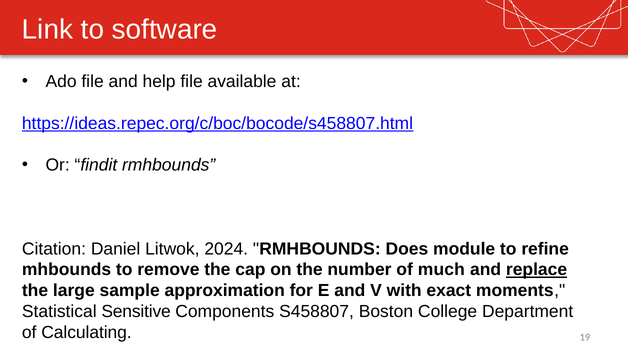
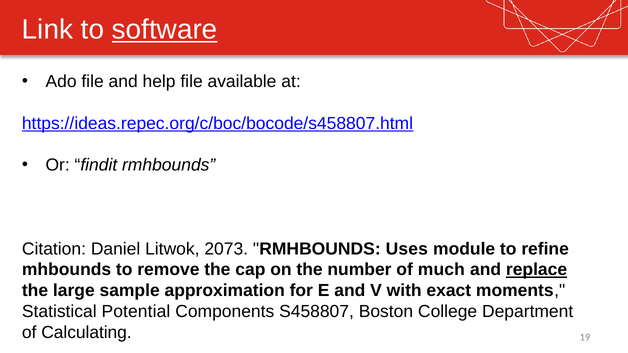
software underline: none -> present
2024: 2024 -> 2073
Does: Does -> Uses
Sensitive: Sensitive -> Potential
